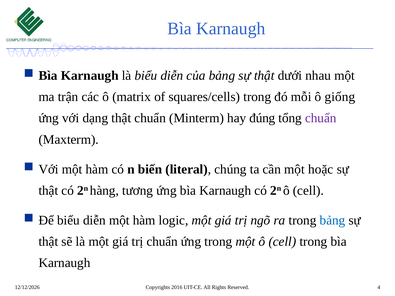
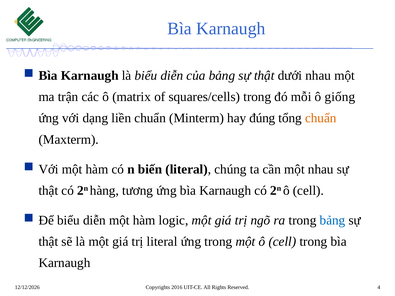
dạng thật: thật -> liền
chuẩn at (321, 118) colour: purple -> orange
một hoặc: hoặc -> nhau
trị chuẩn: chuẩn -> literal
